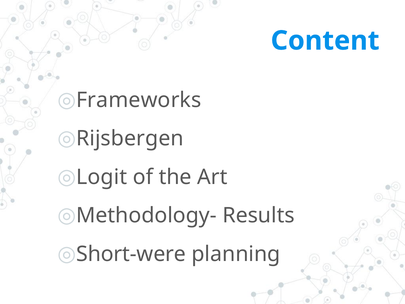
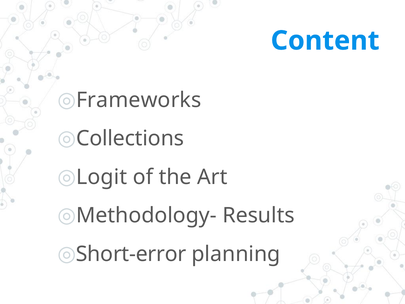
Rijsbergen: Rijsbergen -> Collections
Short-were: Short-were -> Short-error
